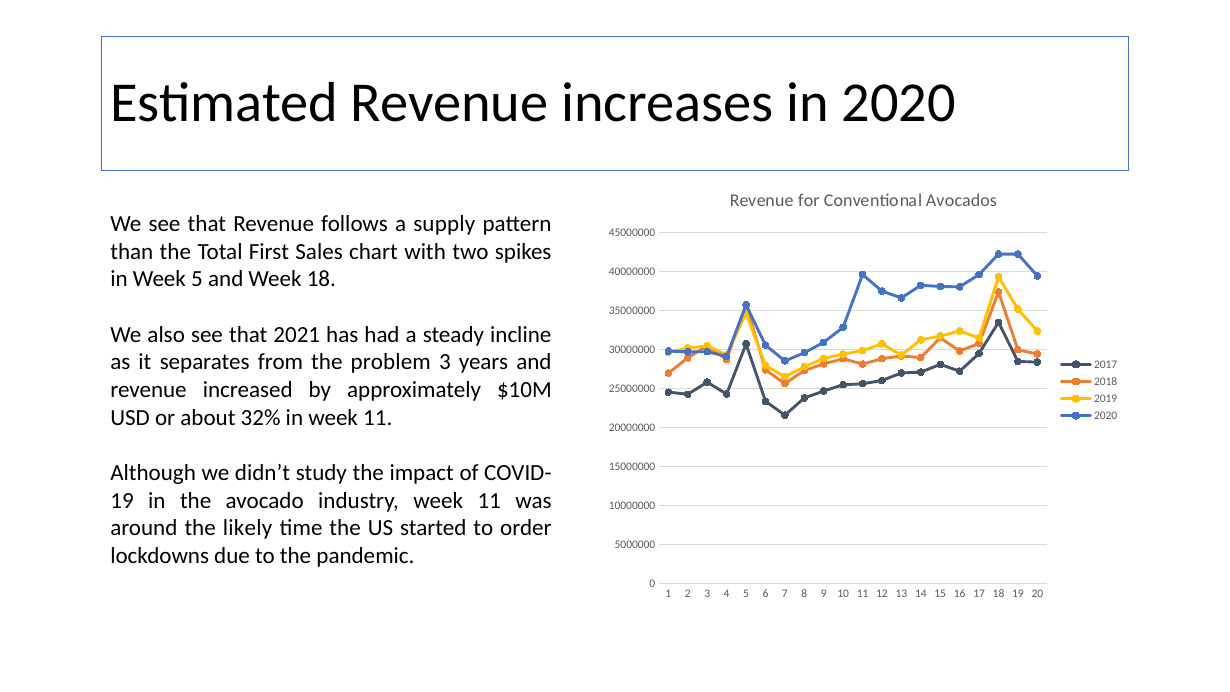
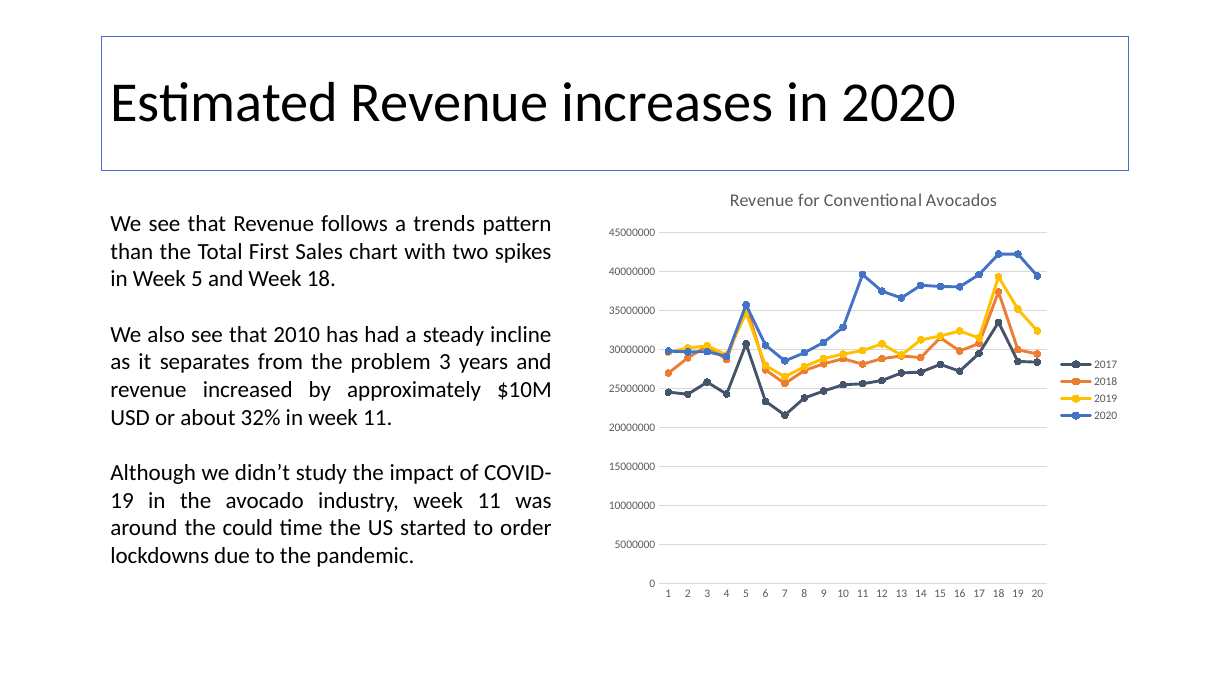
supply: supply -> trends
2021: 2021 -> 2010
likely: likely -> could
